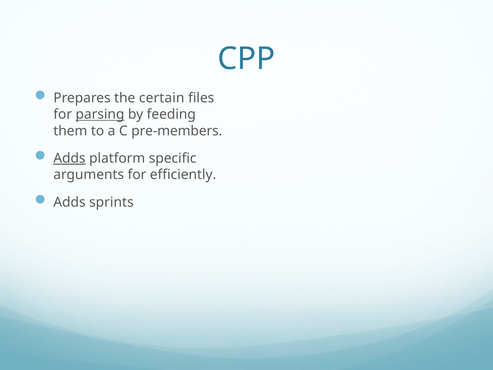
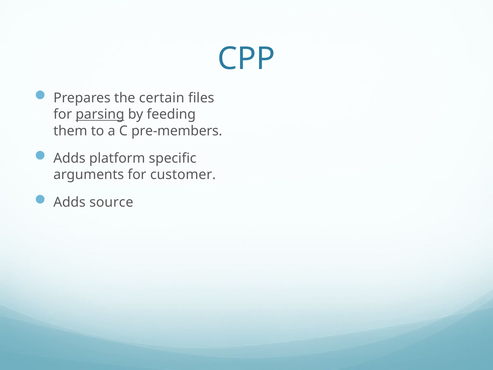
Adds at (69, 158) underline: present -> none
efficiently: efficiently -> customer
sprints: sprints -> source
